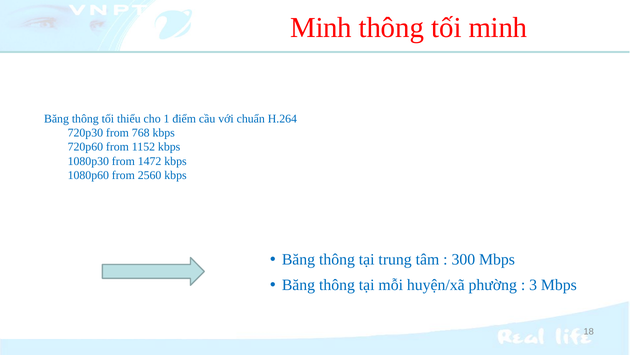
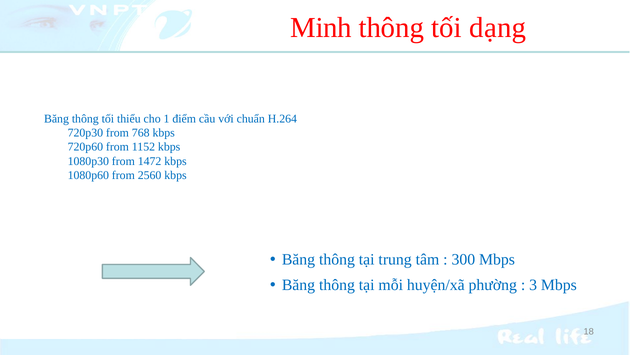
tối minh: minh -> dạng
